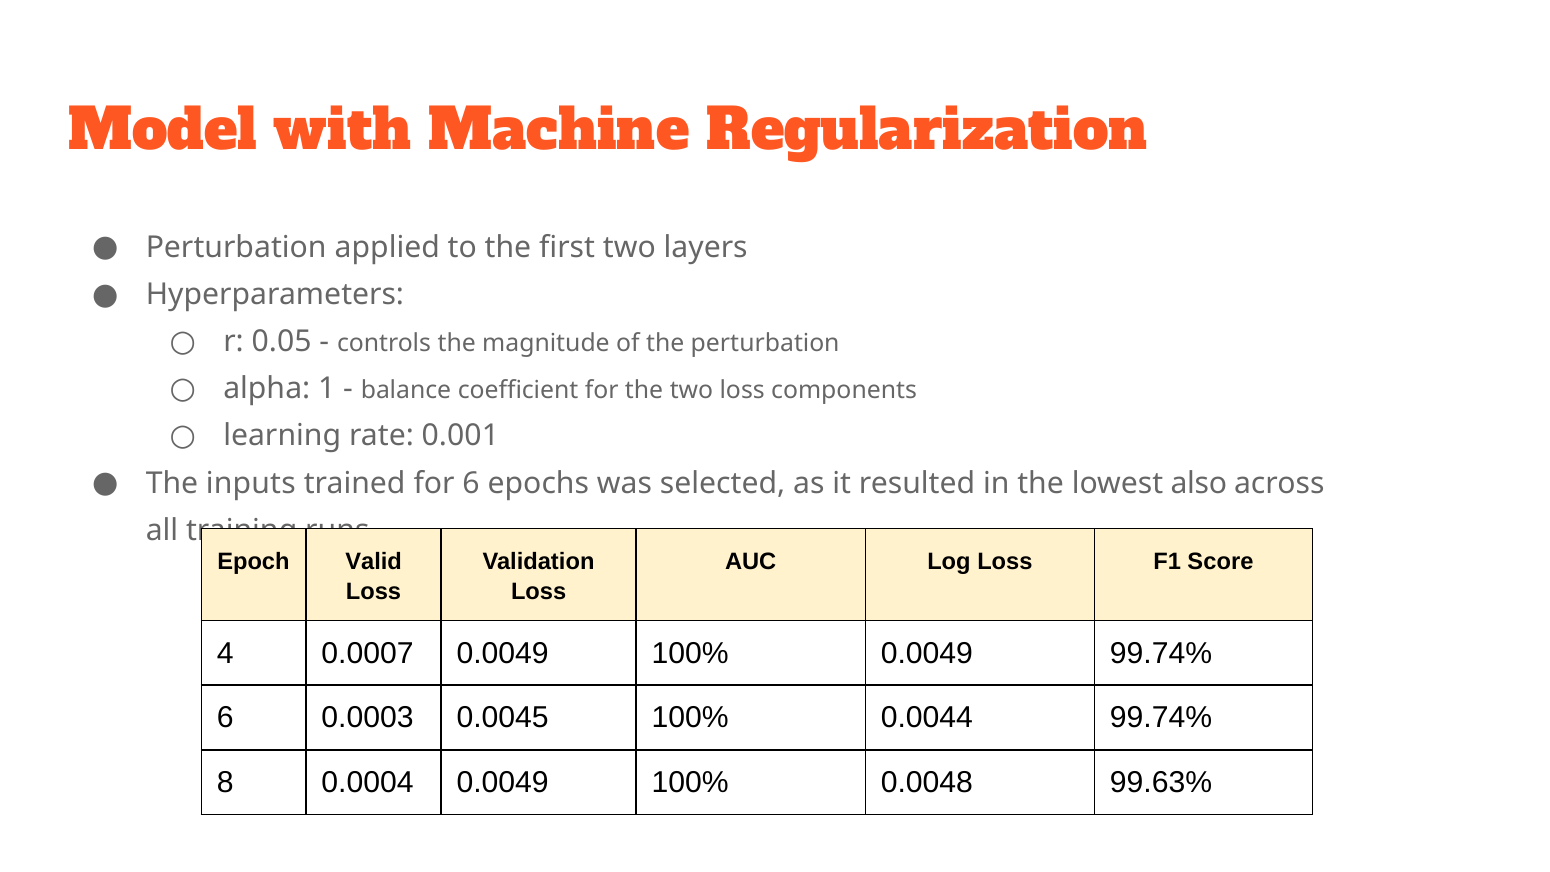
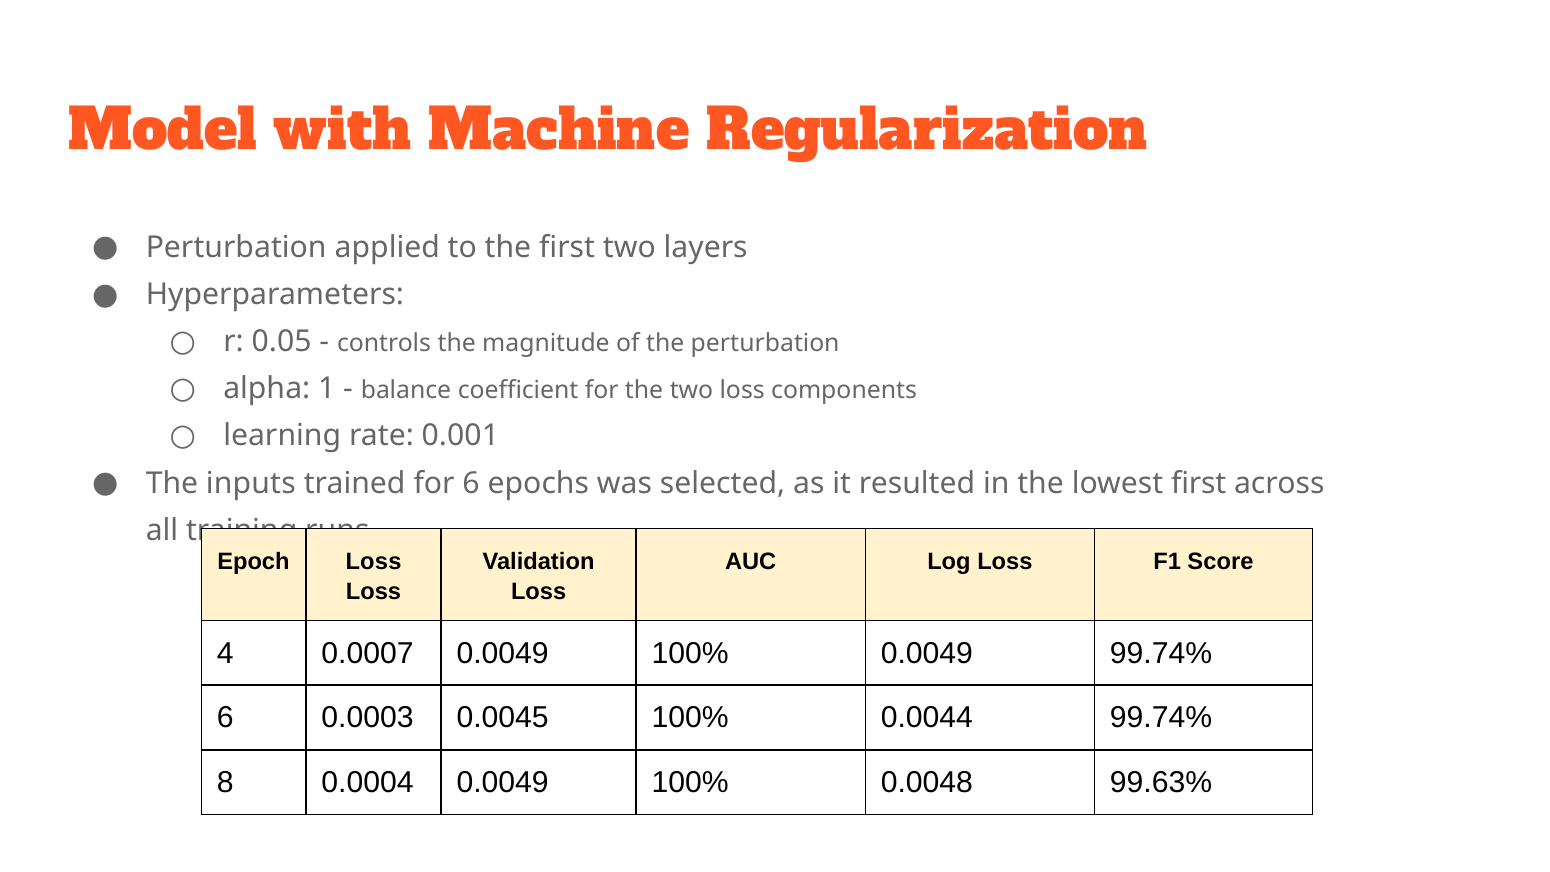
lowest also: also -> first
Epoch Valid: Valid -> Loss
